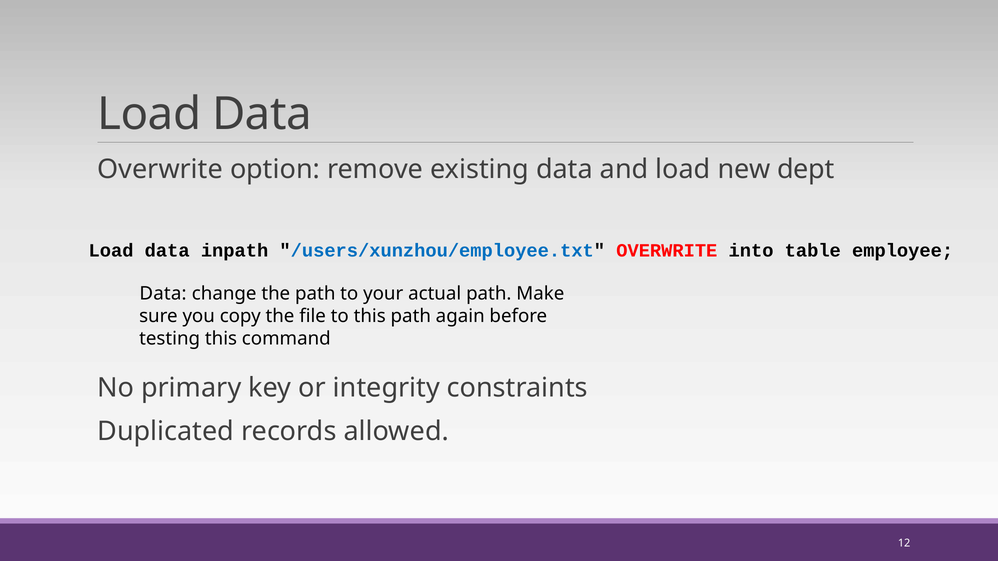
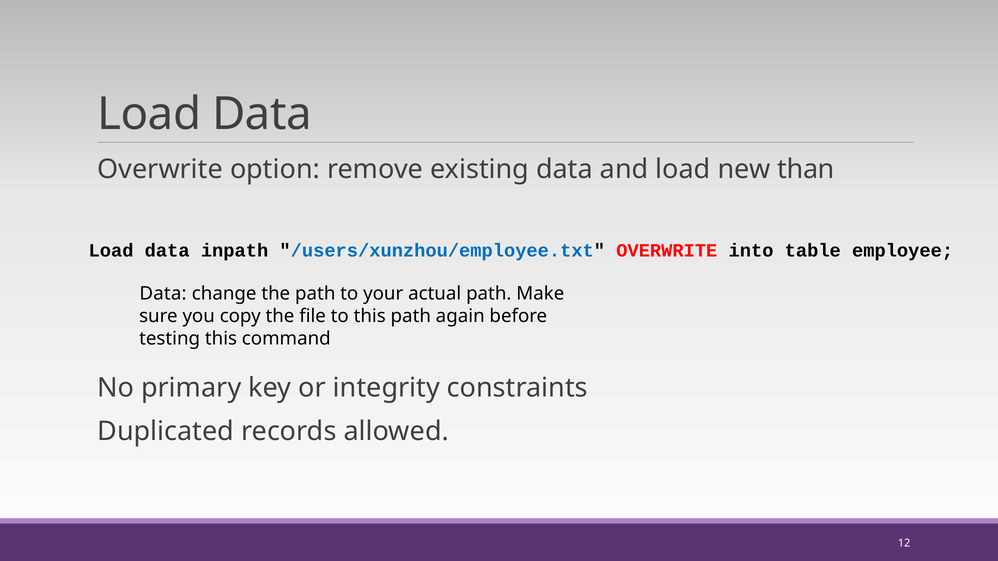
dept: dept -> than
